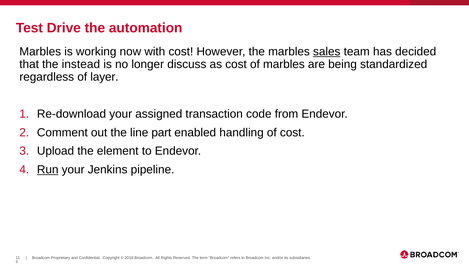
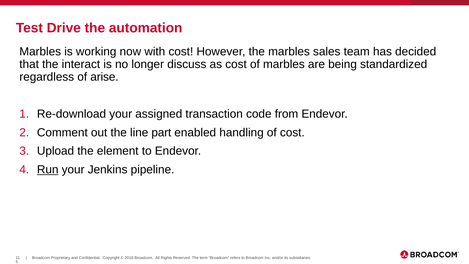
sales underline: present -> none
instead: instead -> interact
layer: layer -> arise
